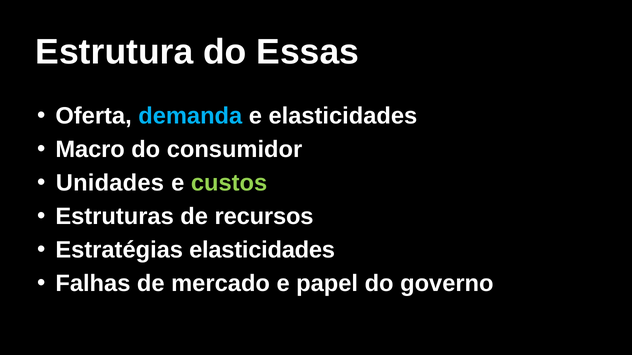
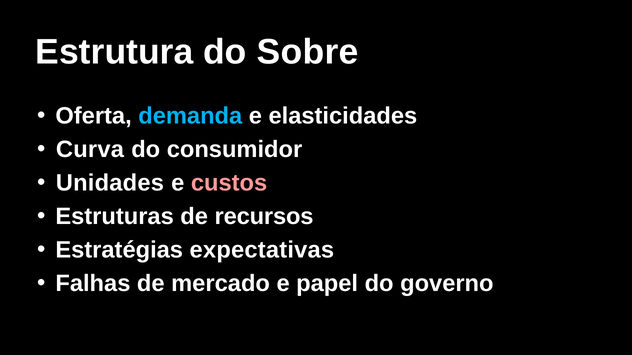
Essas: Essas -> Sobre
Macro: Macro -> Curva
custos colour: light green -> pink
Estratégias elasticidades: elasticidades -> expectativas
